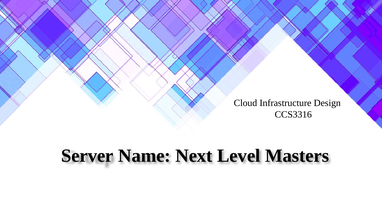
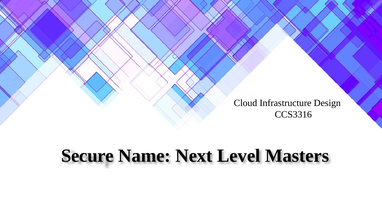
Server: Server -> Secure
